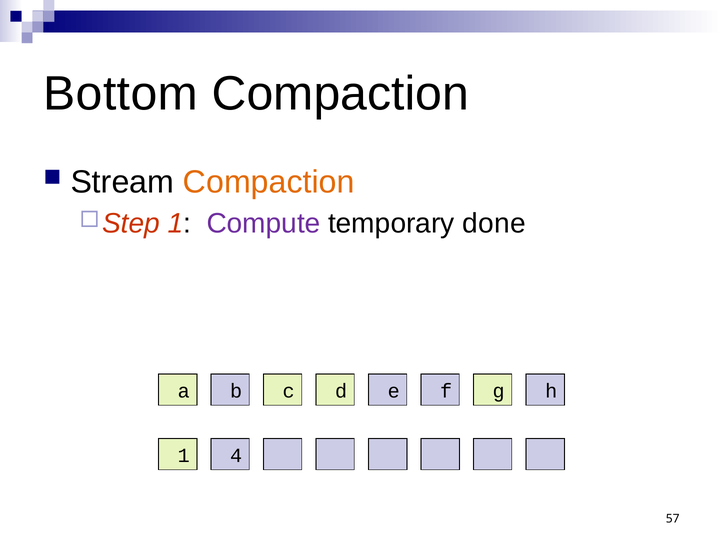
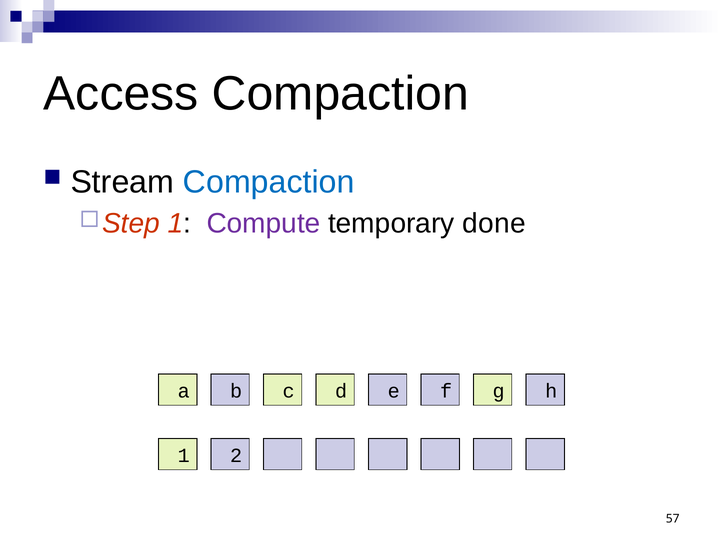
Bottom: Bottom -> Access
Compaction at (269, 182) colour: orange -> blue
4: 4 -> 2
